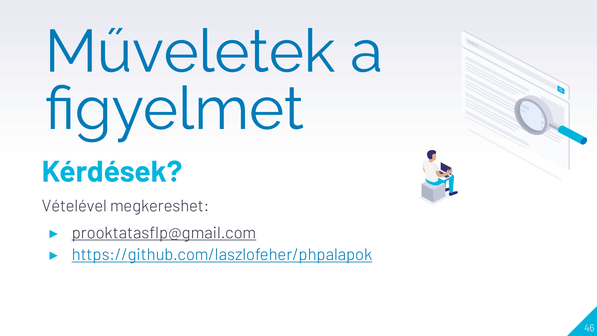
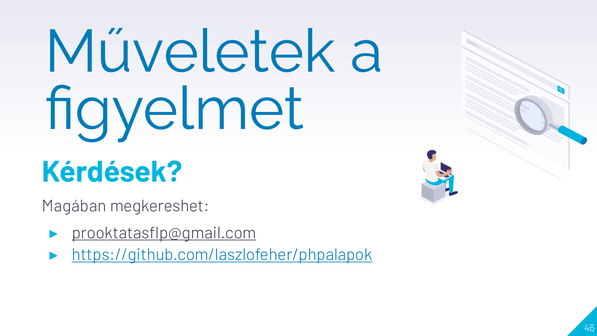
Vételével: Vételével -> Magában
